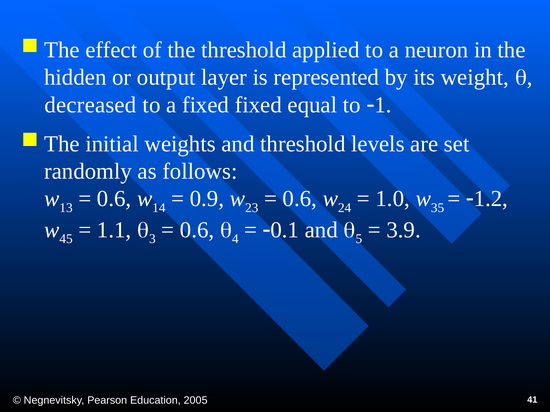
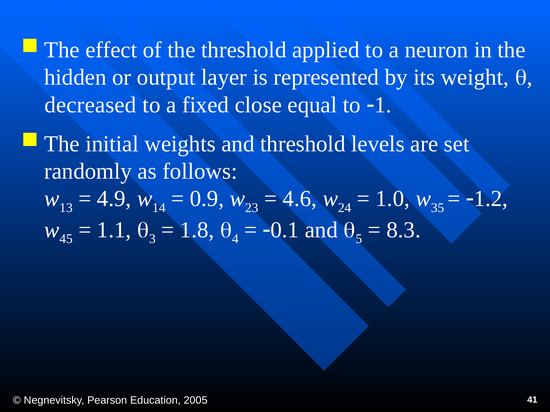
fixed fixed: fixed -> close
0.6 at (114, 199): 0.6 -> 4.9
0.6 at (300, 199): 0.6 -> 4.6
0.6 at (197, 230): 0.6 -> 1.8
3.9: 3.9 -> 8.3
